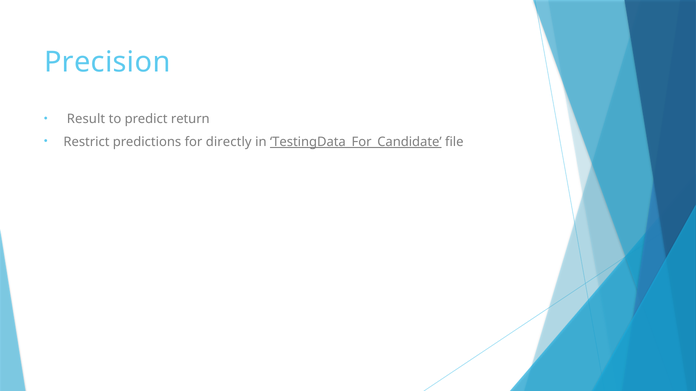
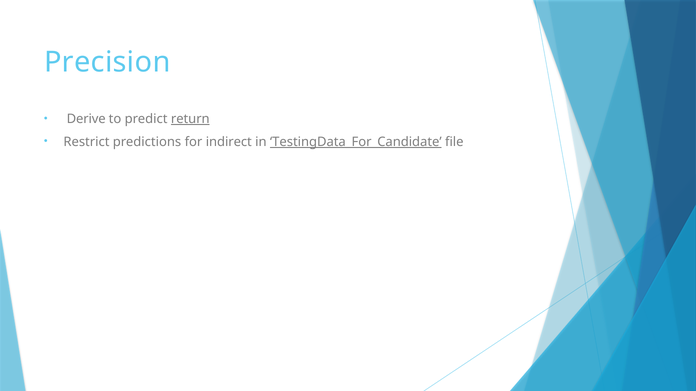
Result: Result -> Derive
return underline: none -> present
directly: directly -> indirect
